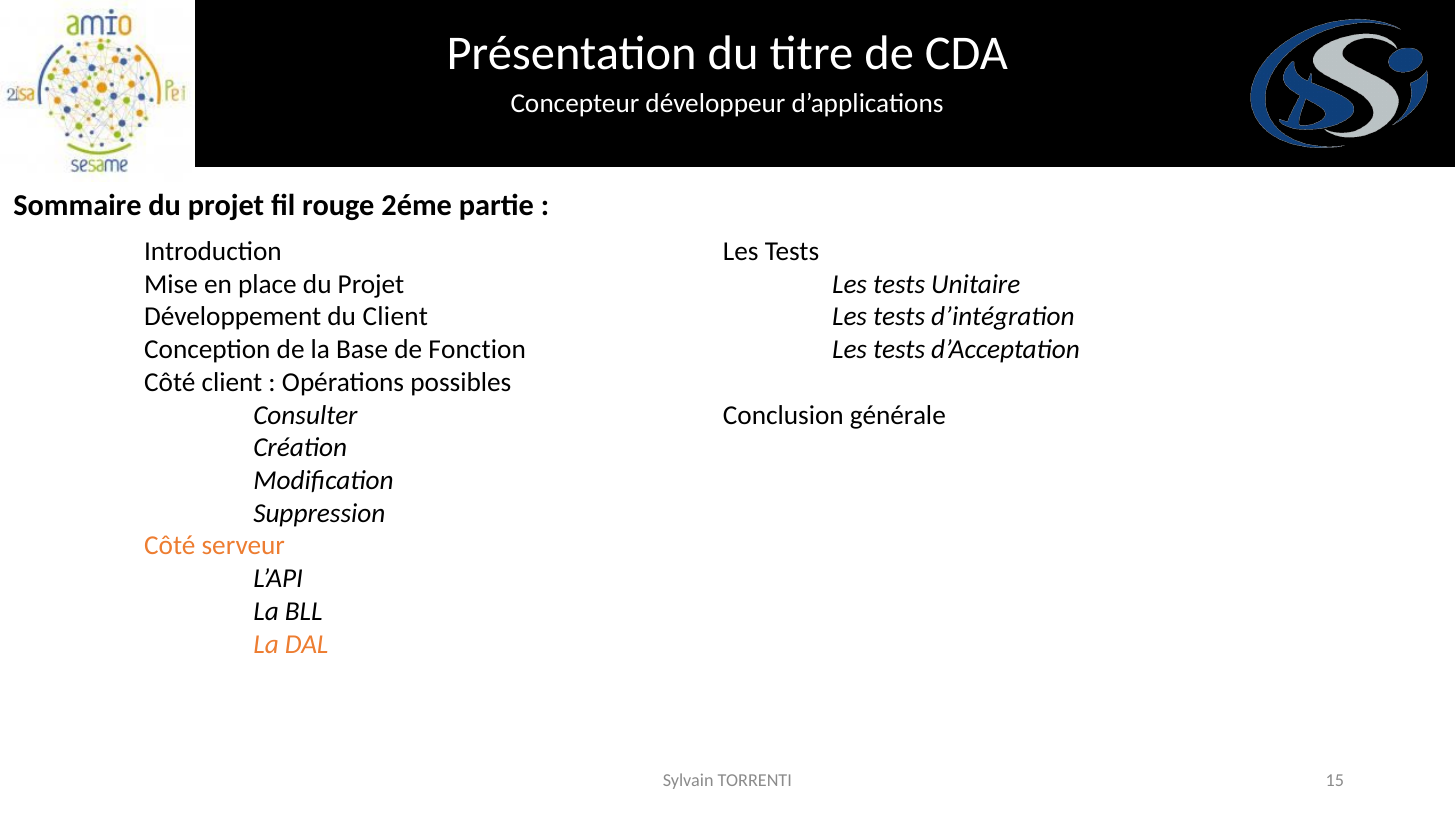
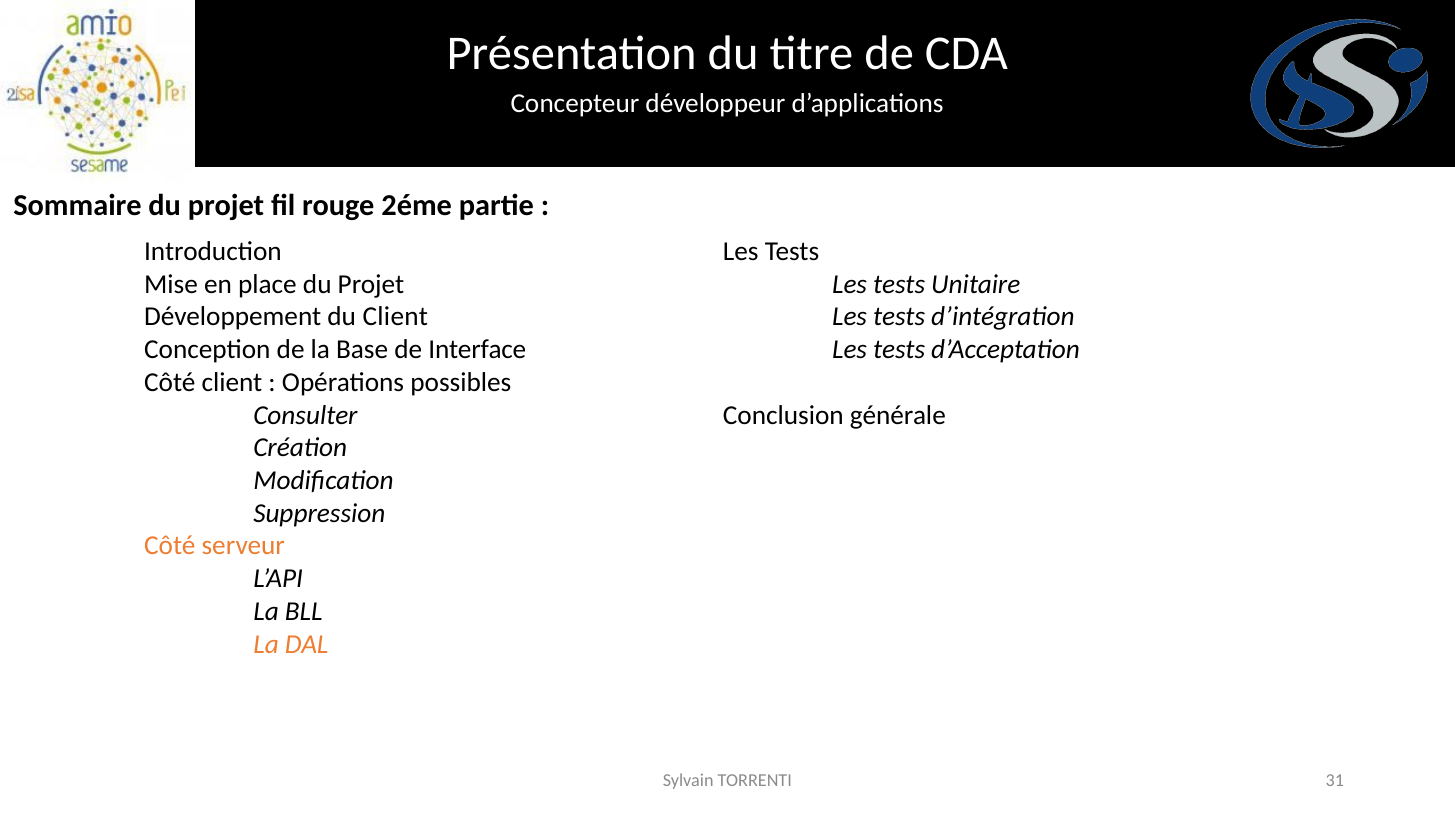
Fonction: Fonction -> Interface
15: 15 -> 31
